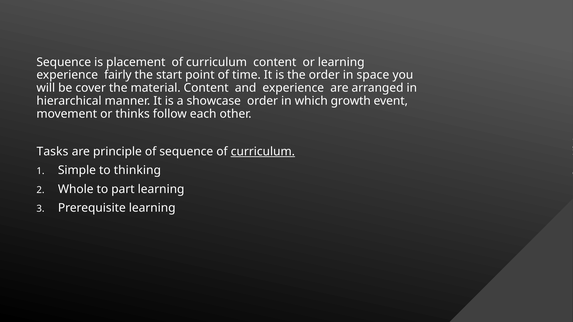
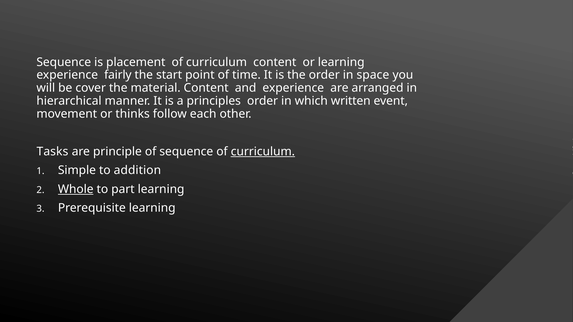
showcase: showcase -> principles
growth: growth -> written
thinking: thinking -> addition
Whole underline: none -> present
